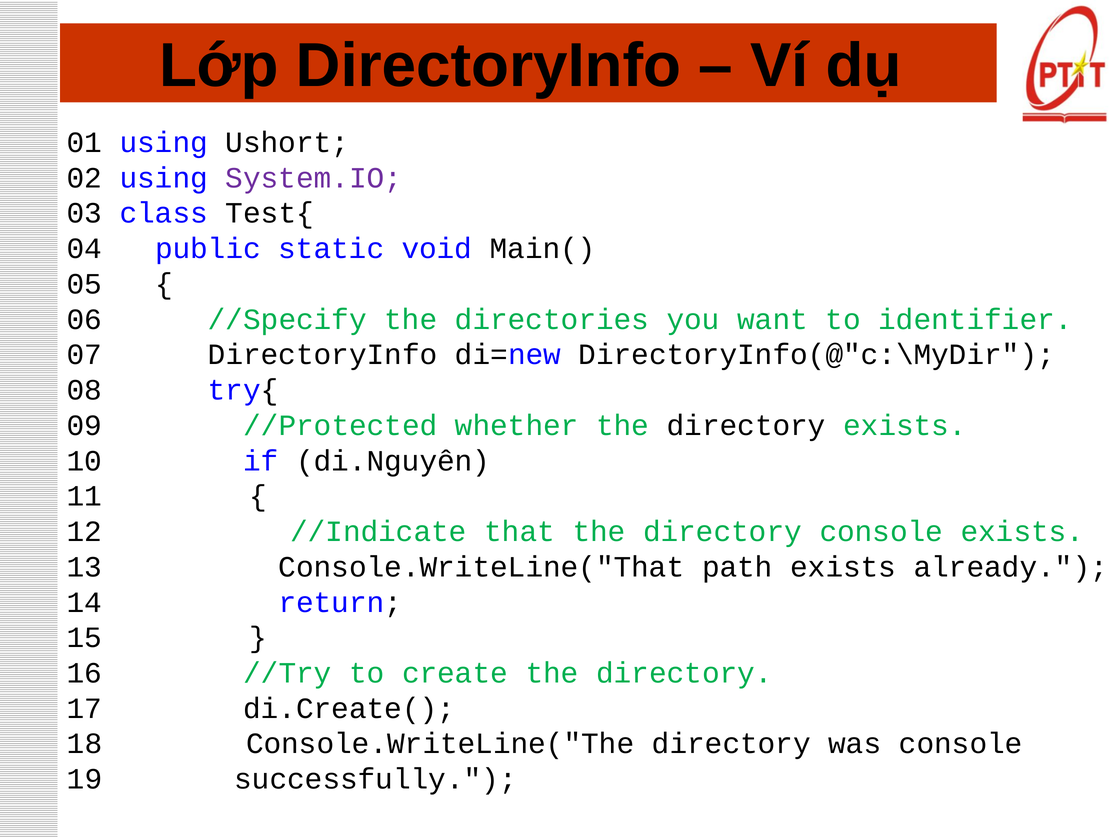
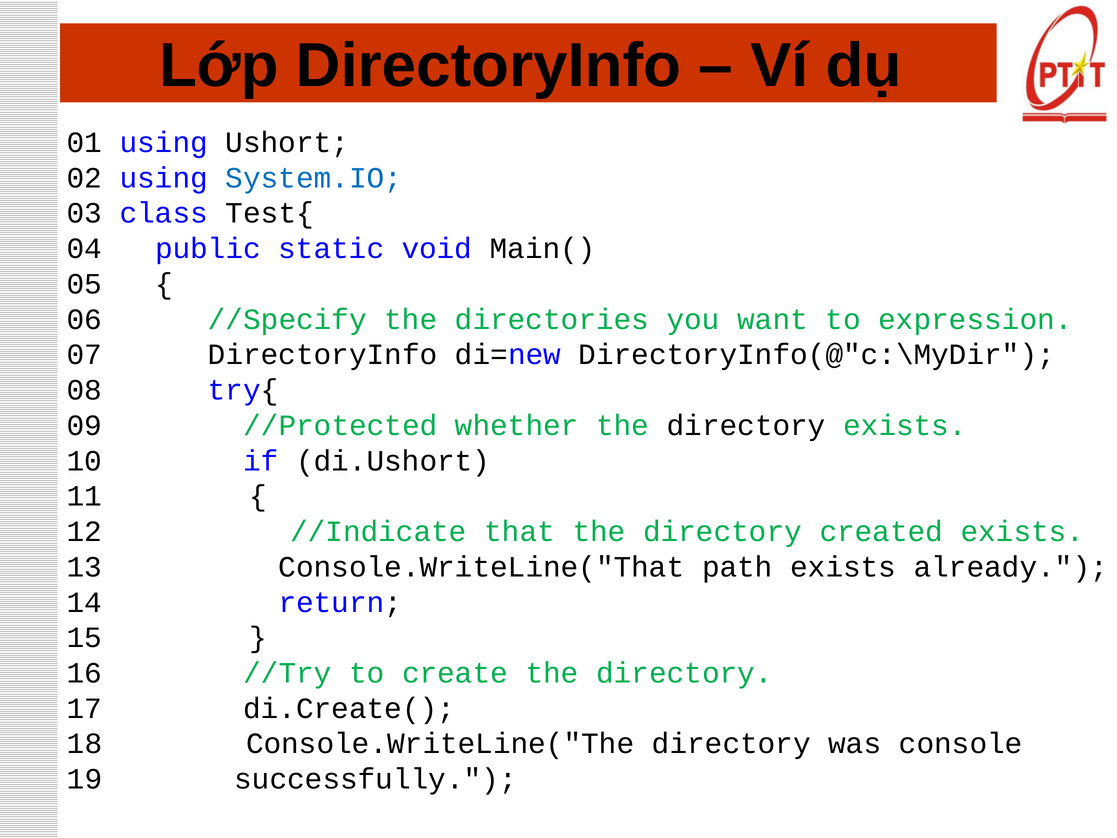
System.IO colour: purple -> blue
identifier: identifier -> expression
di.Nguyên: di.Nguyên -> di.Ushort
directory console: console -> created
